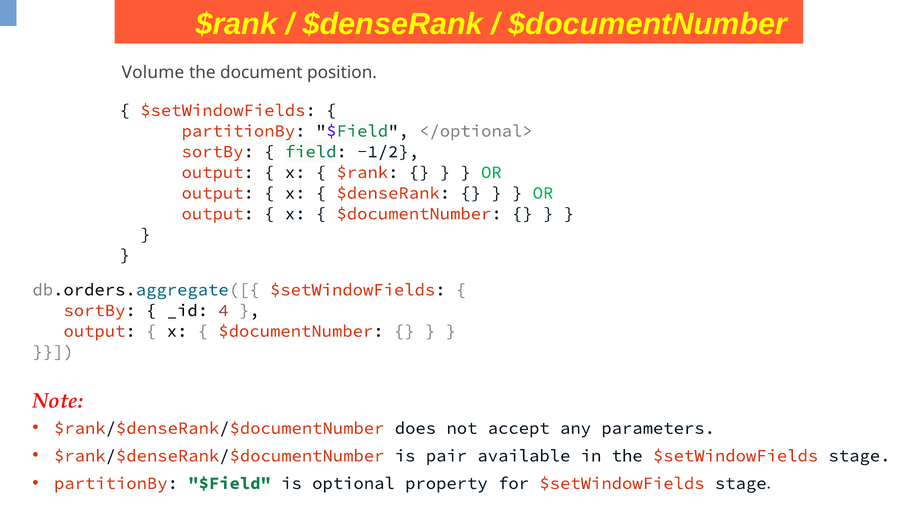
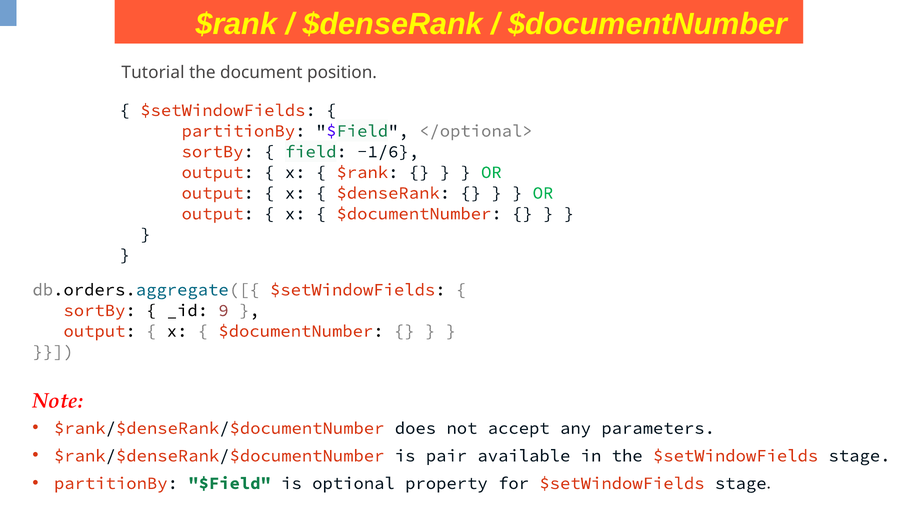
Volume: Volume -> Tutorial
-1/2: -1/2 -> -1/6
4: 4 -> 9
